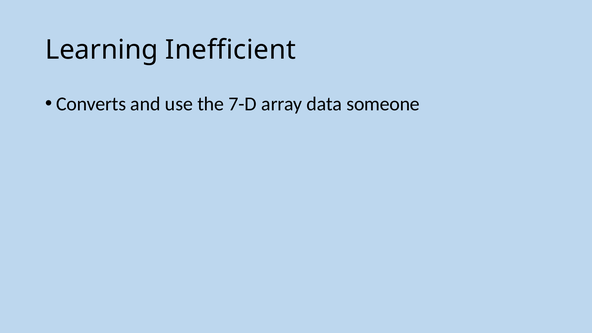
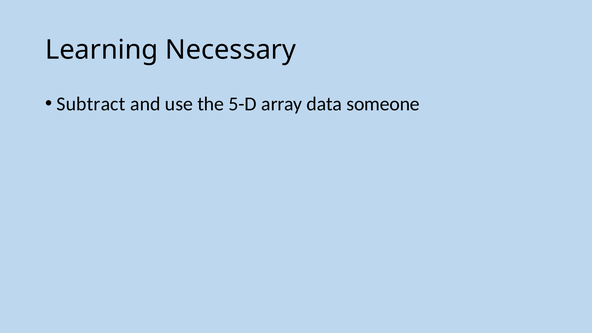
Inefficient: Inefficient -> Necessary
Converts: Converts -> Subtract
7-D: 7-D -> 5-D
